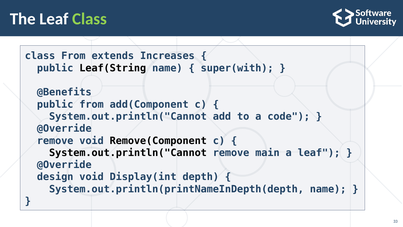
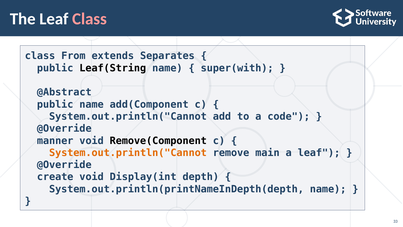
Class at (89, 19) colour: light green -> pink
Increases: Increases -> Separates
@Benefits: @Benefits -> @Abstract
public from: from -> name
remove at (55, 140): remove -> manner
System.out.println("Cannot at (128, 153) colour: black -> orange
design: design -> create
